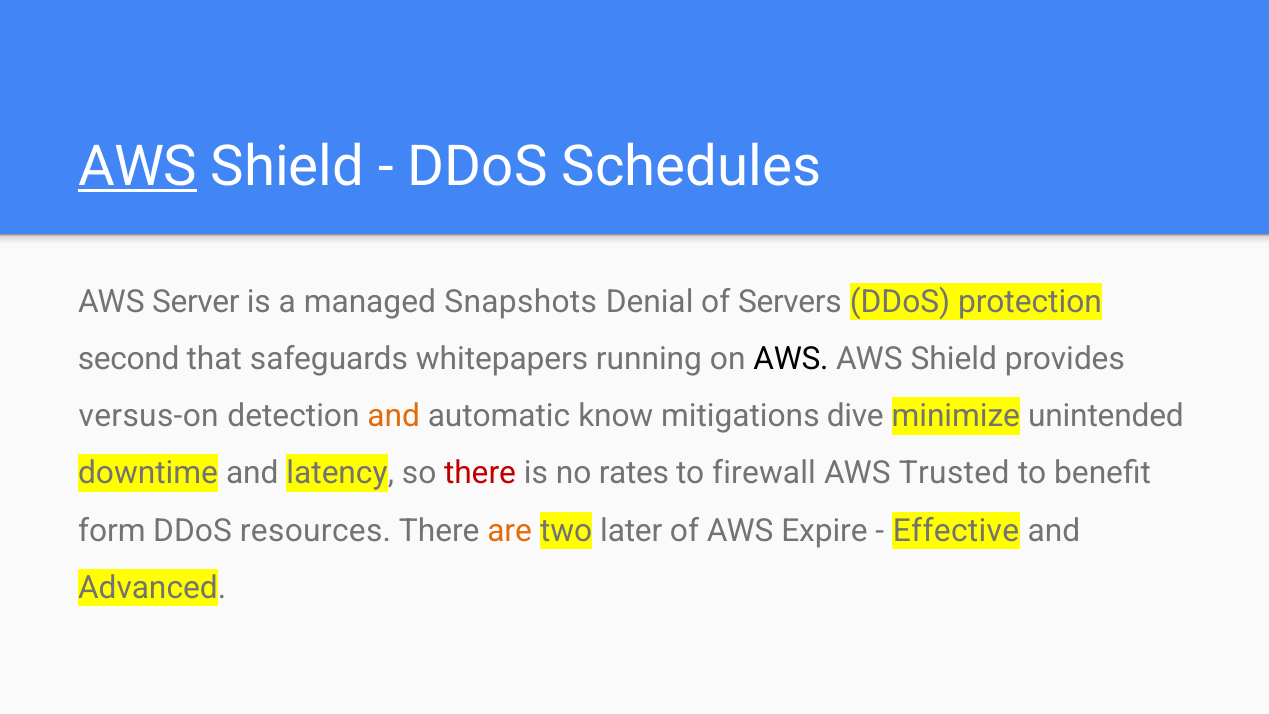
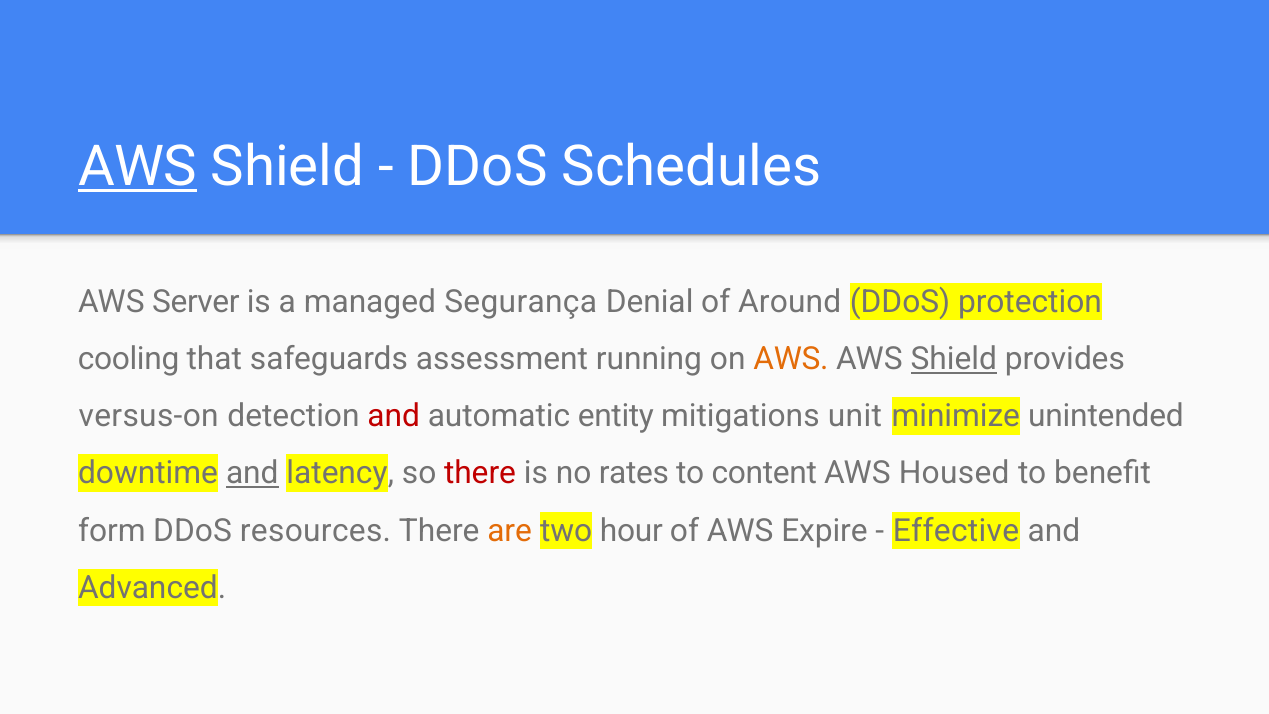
Snapshots: Snapshots -> Segurança
Servers: Servers -> Around
second: second -> cooling
whitepapers: whitepapers -> assessment
AWS at (791, 359) colour: black -> orange
Shield at (954, 359) underline: none -> present
and at (394, 416) colour: orange -> red
know: know -> entity
dive: dive -> unit
and at (252, 473) underline: none -> present
firewall: firewall -> content
Trusted: Trusted -> Housed
later: later -> hour
